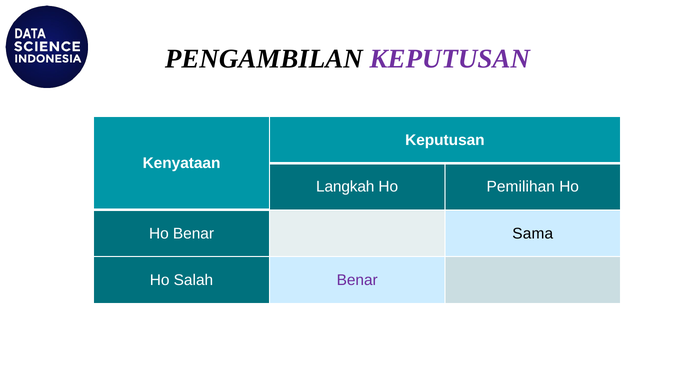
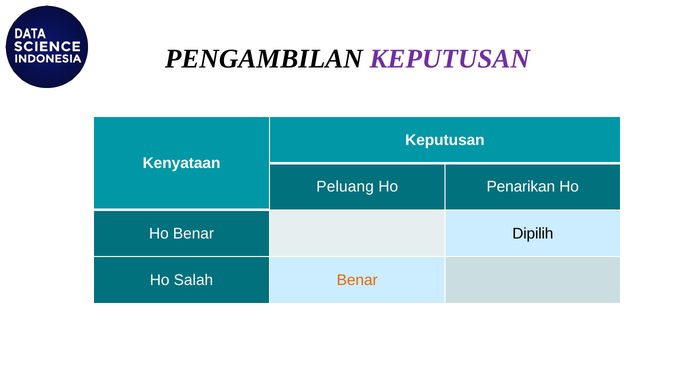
Langkah: Langkah -> Peluang
Pemilihan: Pemilihan -> Penarikan
Sama: Sama -> Dipilih
Benar at (357, 280) colour: purple -> orange
